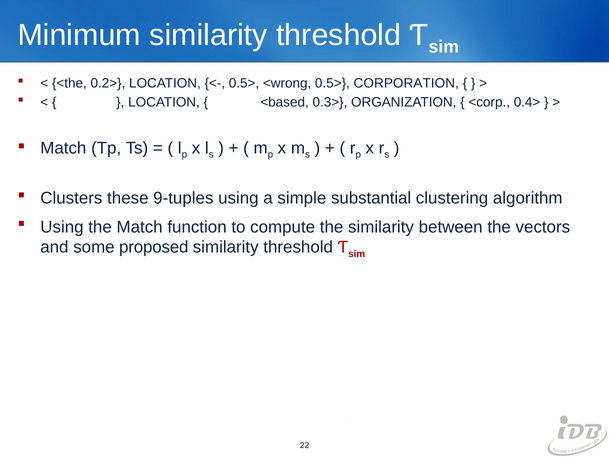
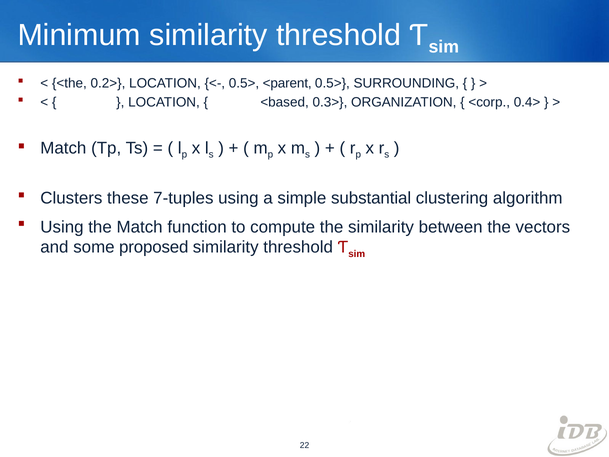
<wrong: <wrong -> <parent
CORPORATION: CORPORATION -> SURROUNDING
9-tuples: 9-tuples -> 7-tuples
